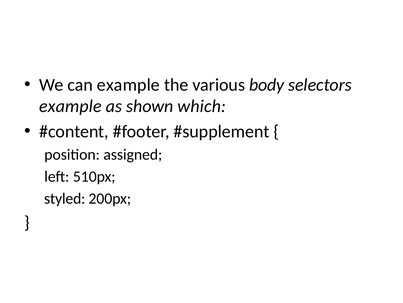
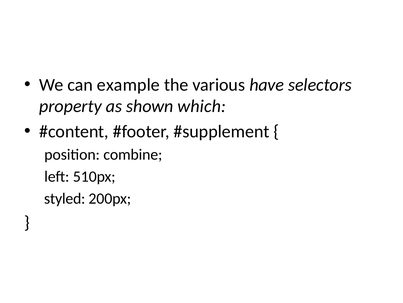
body: body -> have
example at (70, 106): example -> property
assigned: assigned -> combine
